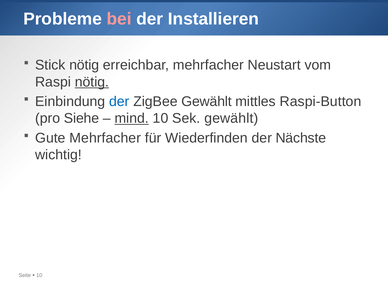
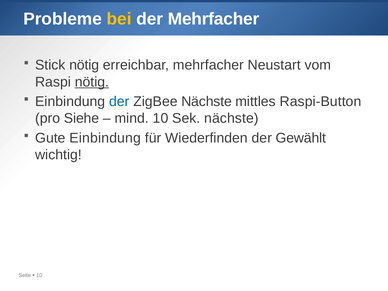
bei colour: pink -> yellow
der Installieren: Installieren -> Mehrfacher
ZigBee Gewählt: Gewählt -> Nächste
mind underline: present -> none
Sek gewählt: gewählt -> nächste
Gute Mehrfacher: Mehrfacher -> Einbindung
Nächste: Nächste -> Gewählt
